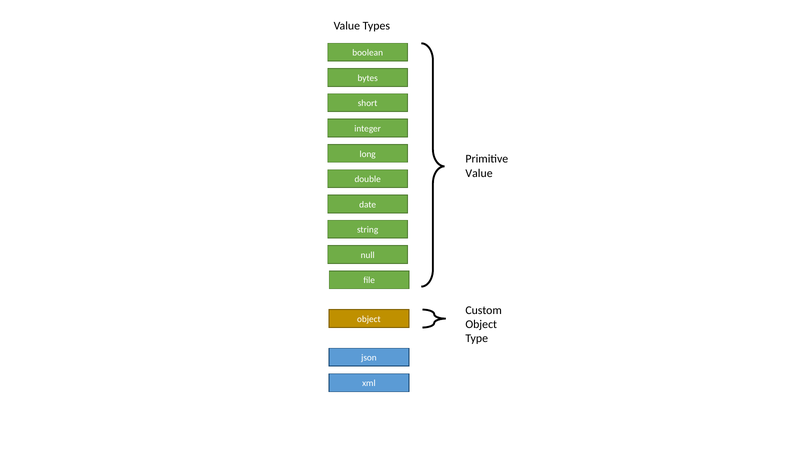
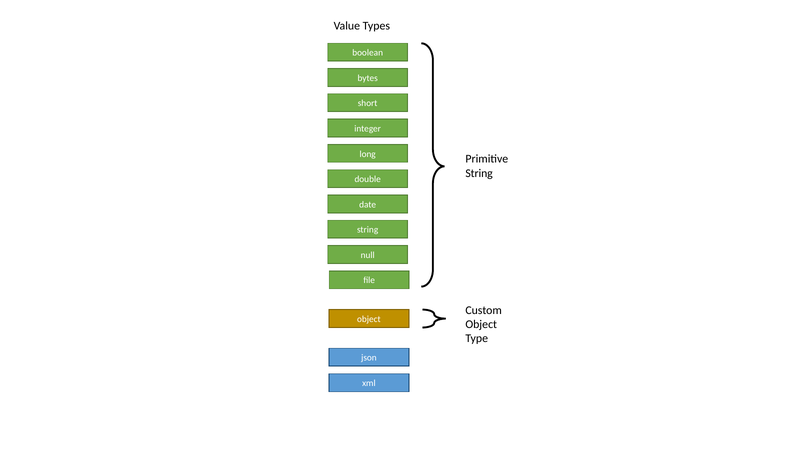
Value at (479, 173): Value -> String
